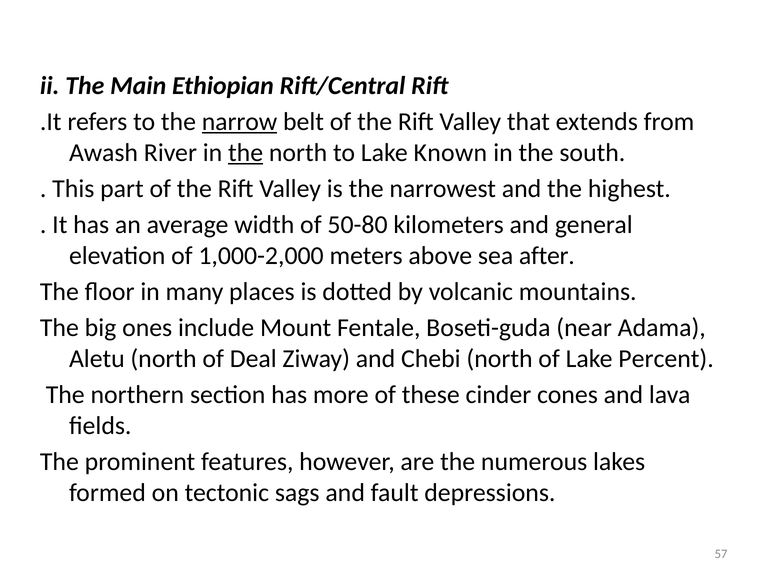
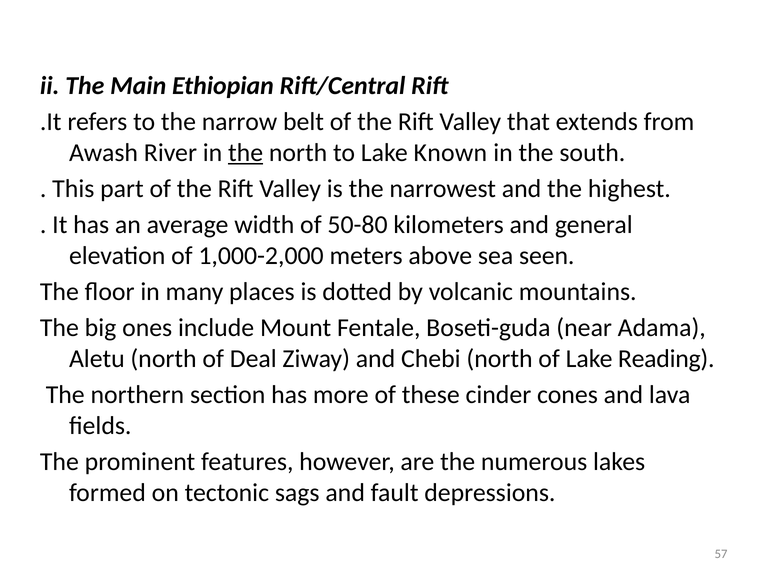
narrow underline: present -> none
after: after -> seen
Percent: Percent -> Reading
